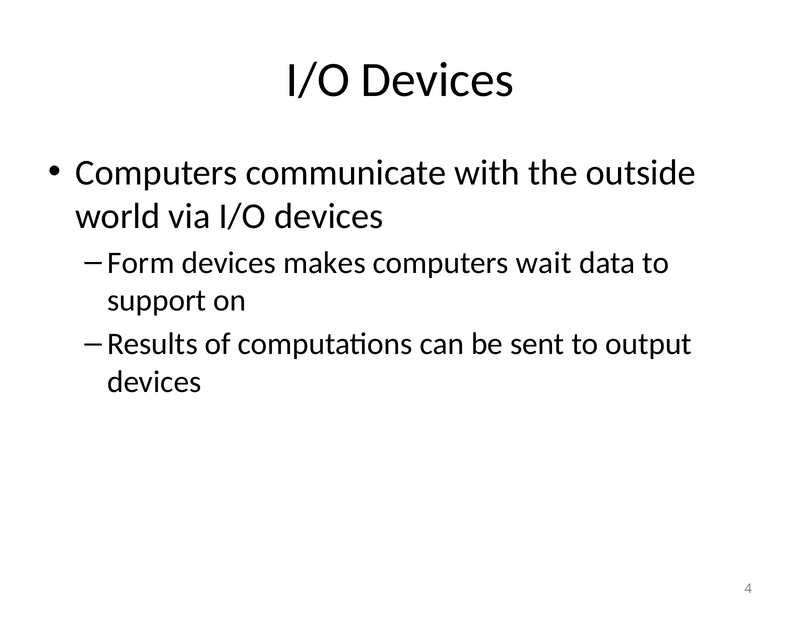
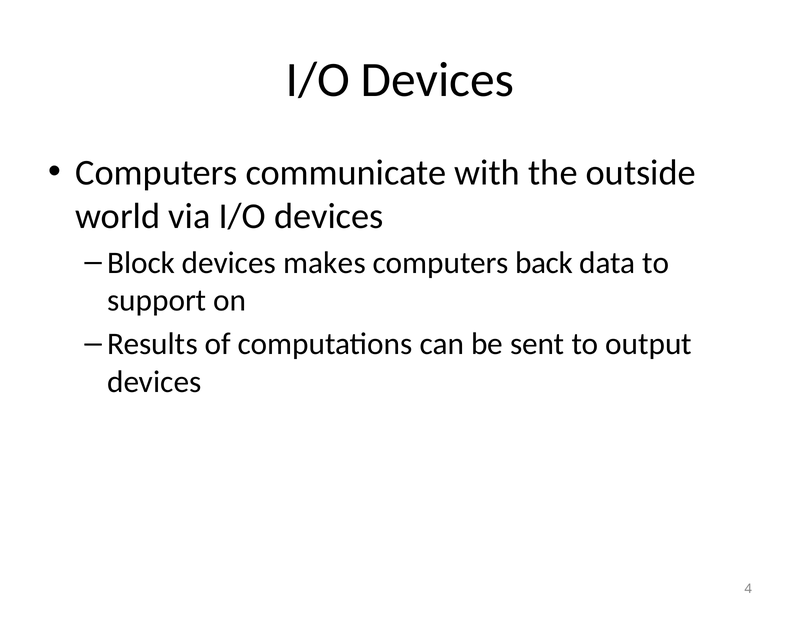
Form: Form -> Block
wait: wait -> back
